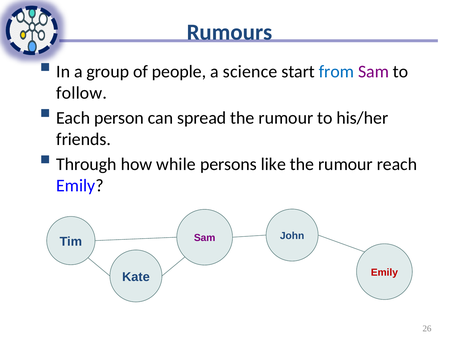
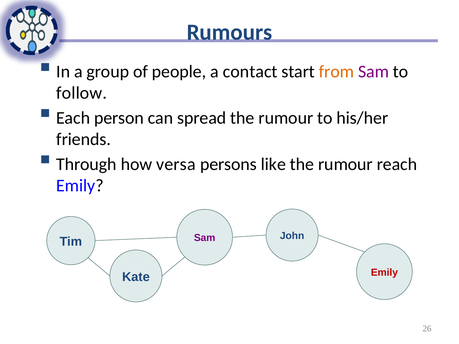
science: science -> contact
from colour: blue -> orange
while: while -> versa
